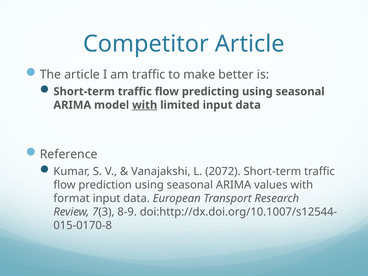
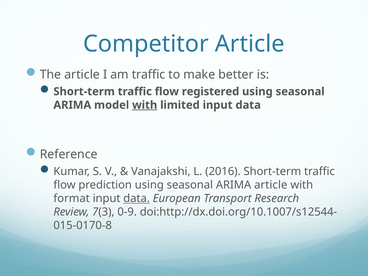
predicting: predicting -> registered
2072: 2072 -> 2016
ARIMA values: values -> article
data at (137, 198) underline: none -> present
8-9: 8-9 -> 0-9
